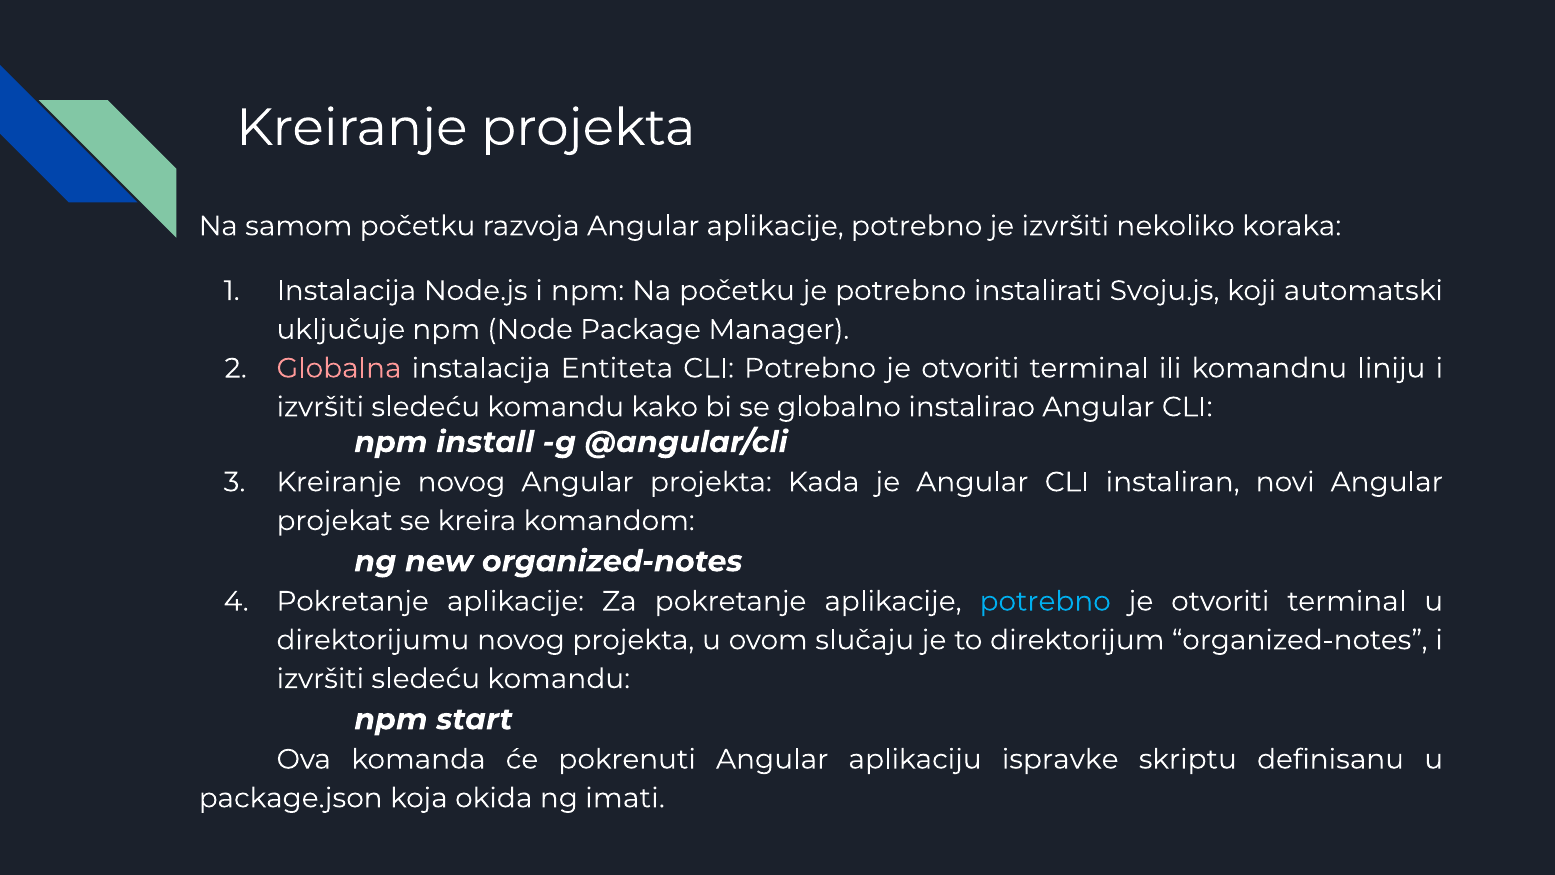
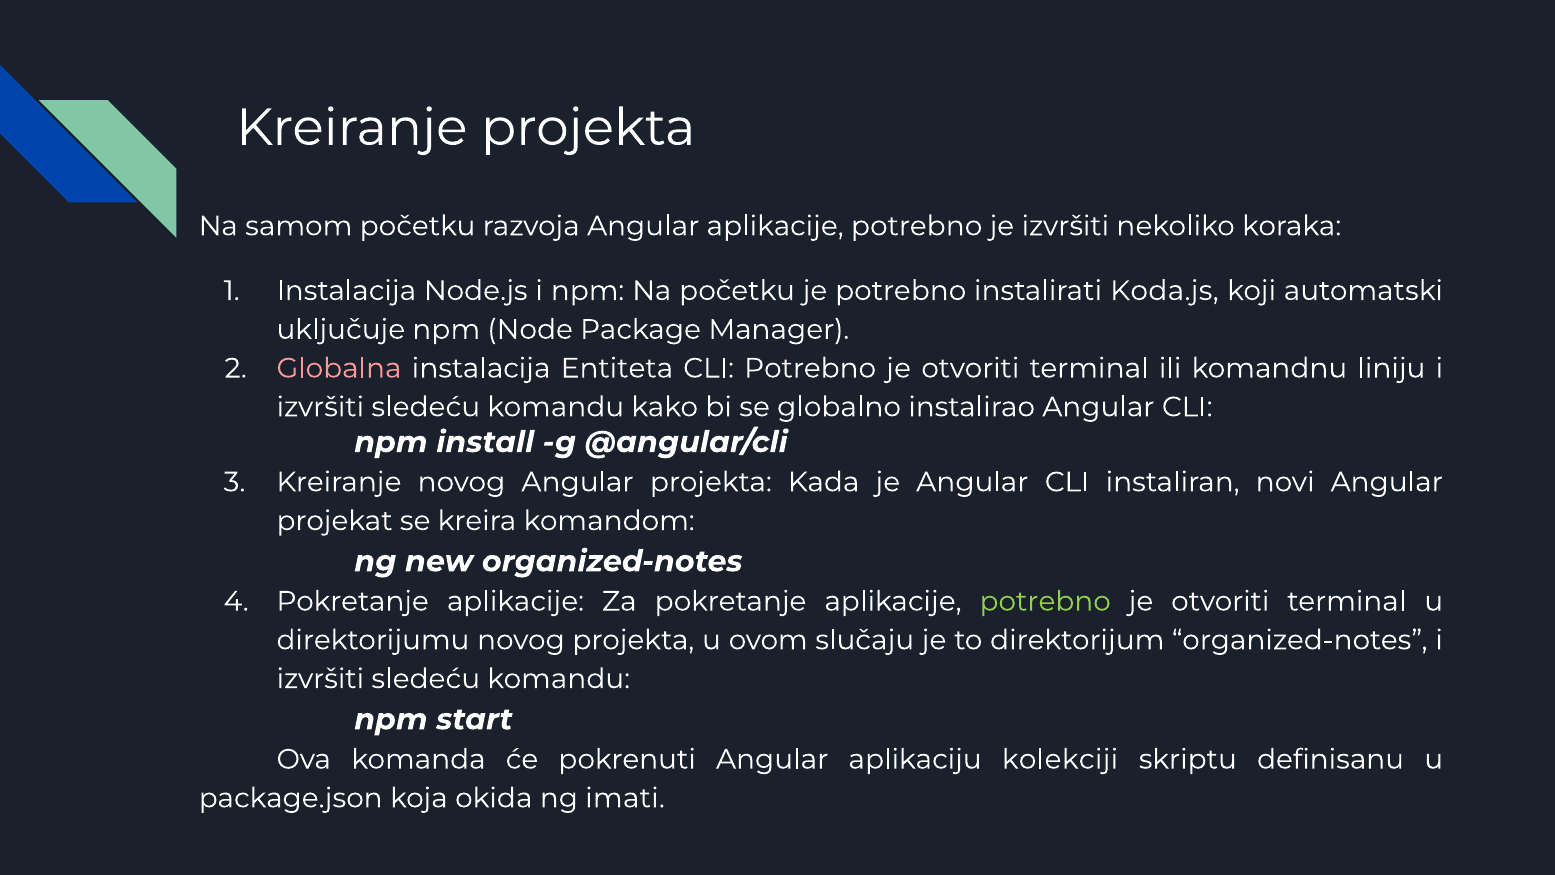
Svoju.js: Svoju.js -> Koda.js
potrebno at (1045, 601) colour: light blue -> light green
ispravke: ispravke -> kolekciji
